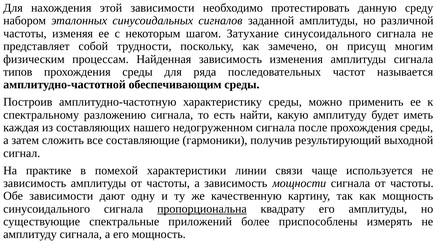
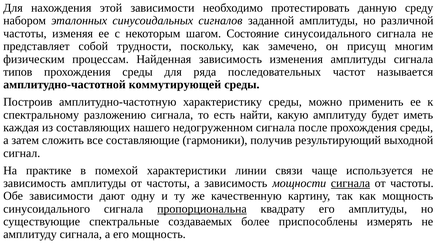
Затухание: Затухание -> Состояние
обеспечивающим: обеспечивающим -> коммутирующей
сигнала at (350, 183) underline: none -> present
приложений: приложений -> создаваемых
